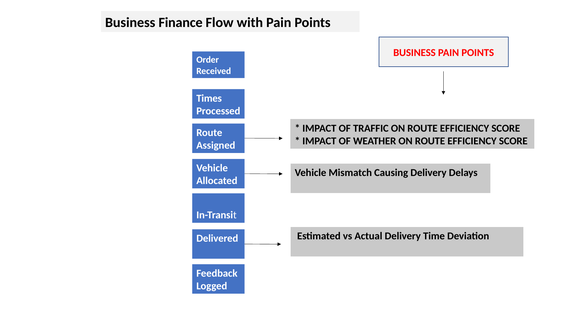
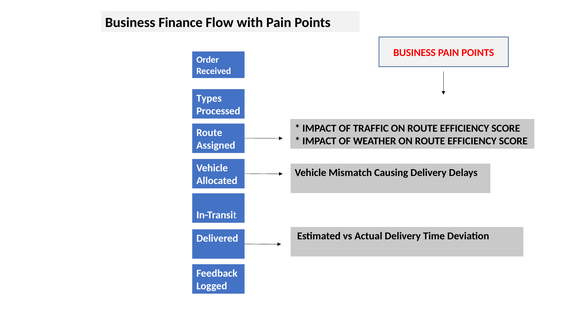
Times: Times -> Types
